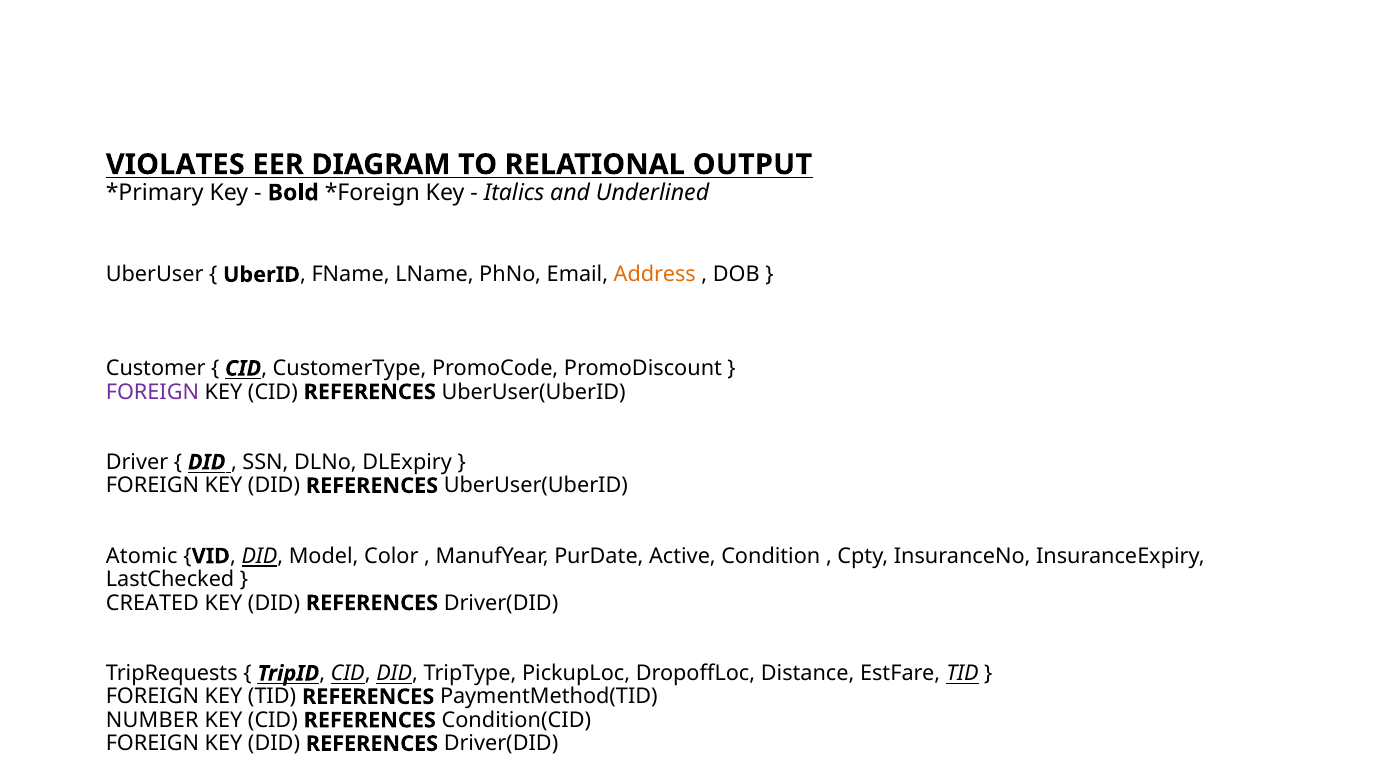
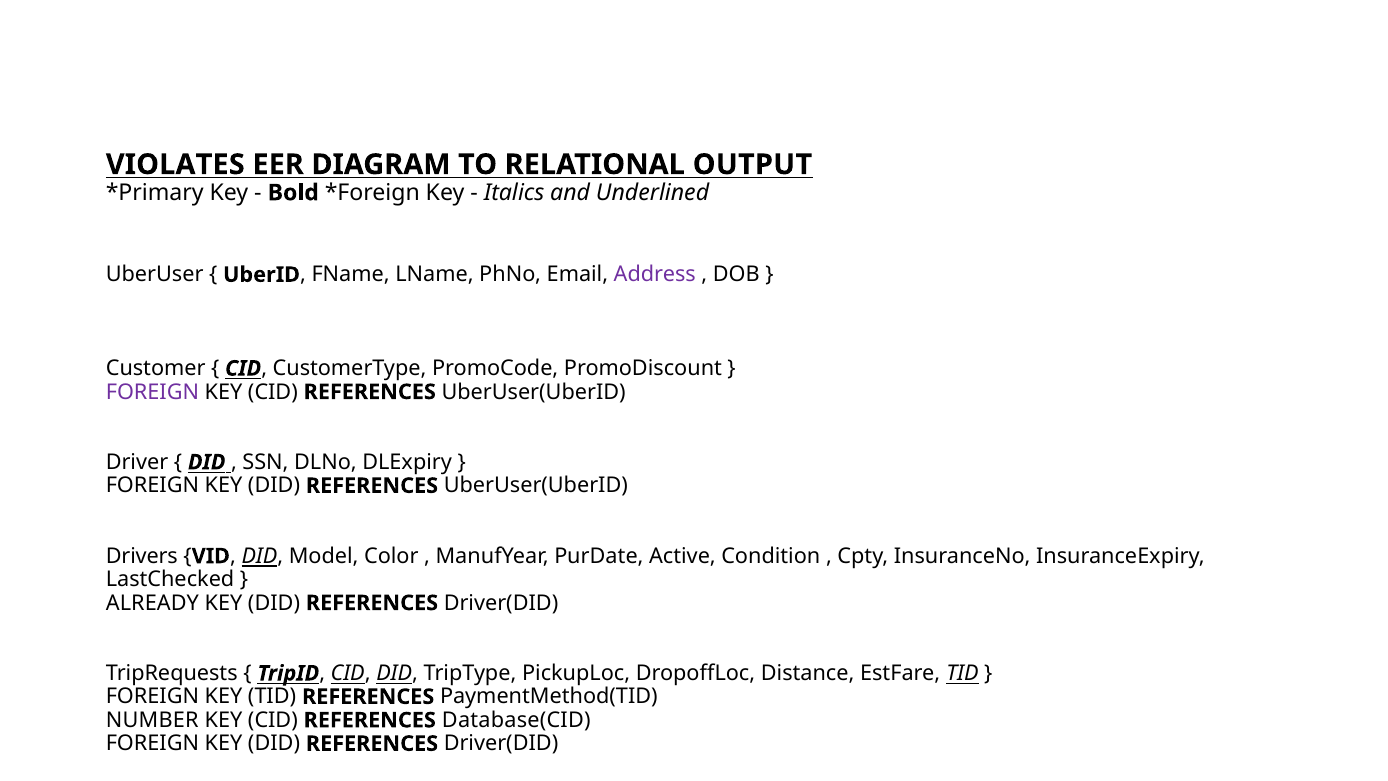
Address colour: orange -> purple
Atomic: Atomic -> Drivers
CREATED: CREATED -> ALREADY
Condition(CID: Condition(CID -> Database(CID
